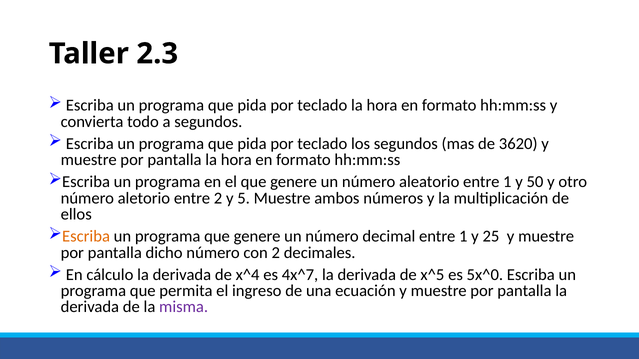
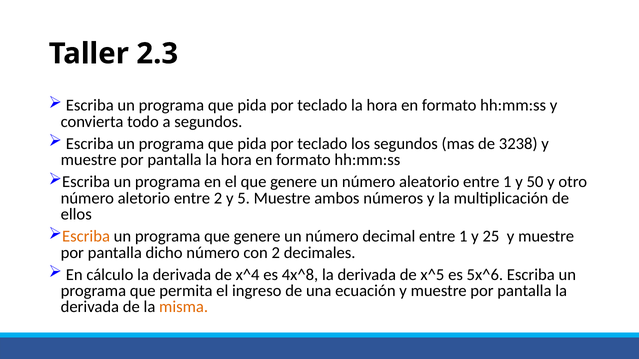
3620: 3620 -> 3238
4x^7: 4x^7 -> 4x^8
5x^0: 5x^0 -> 5x^6
misma colour: purple -> orange
